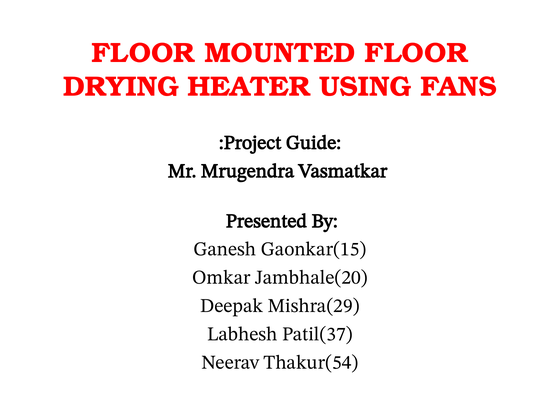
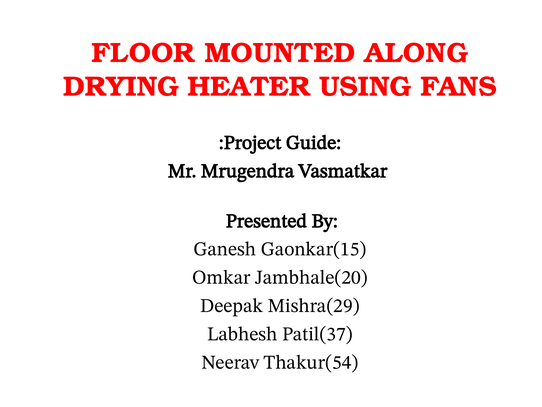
MOUNTED FLOOR: FLOOR -> ALONG
